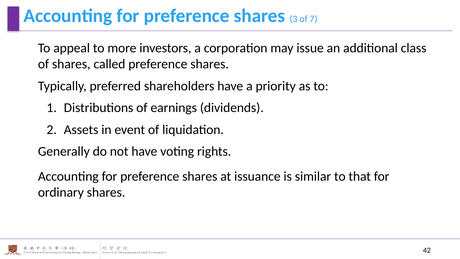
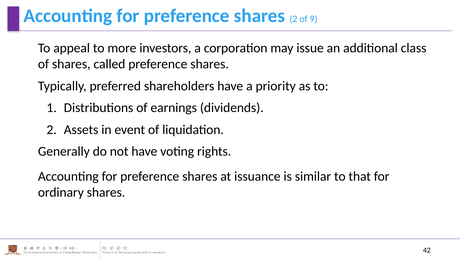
shares 3: 3 -> 2
7: 7 -> 9
